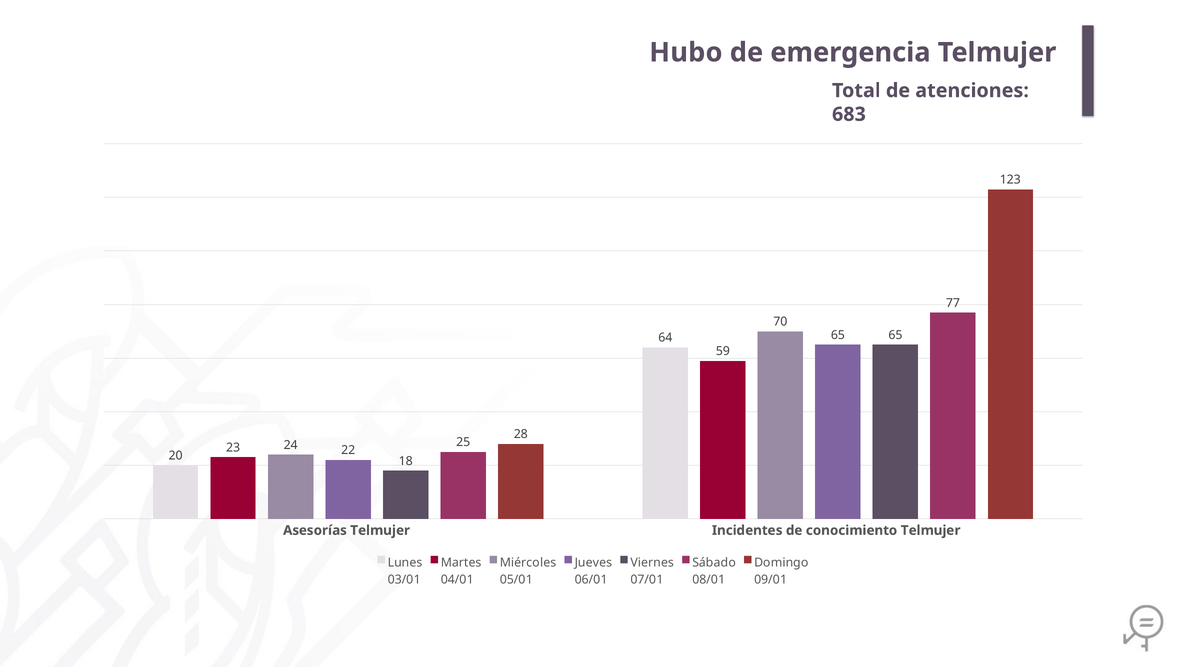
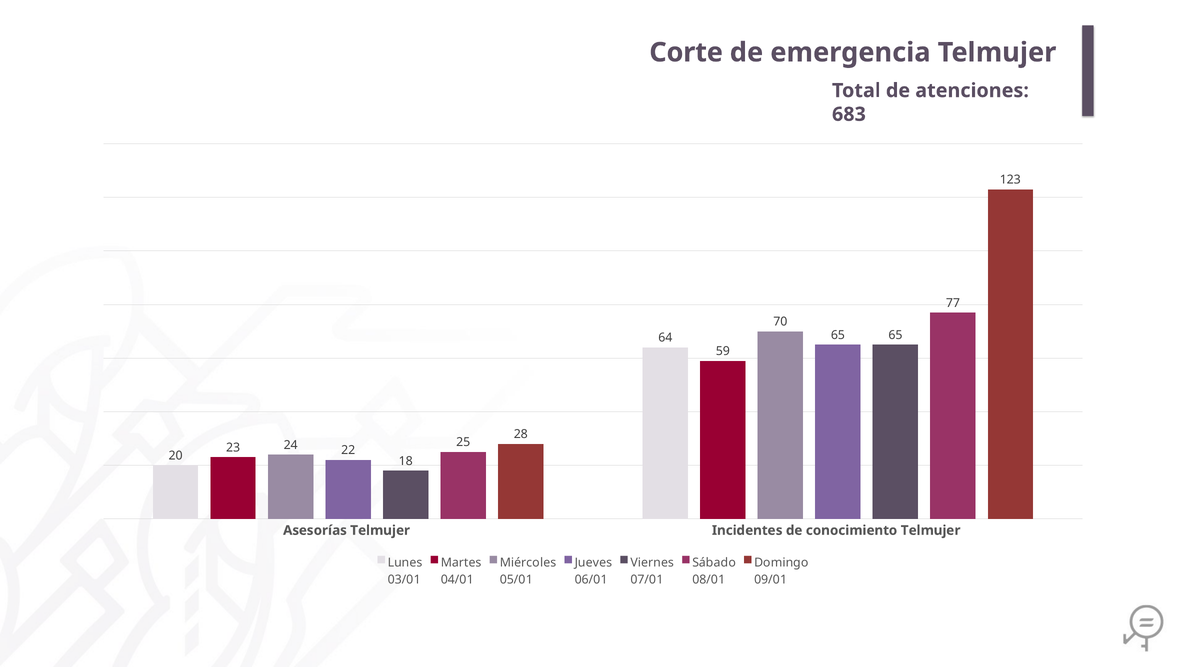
Hubo: Hubo -> Corte
